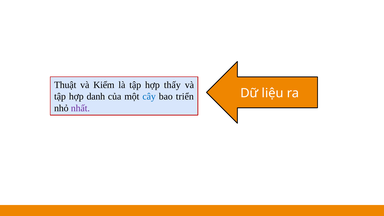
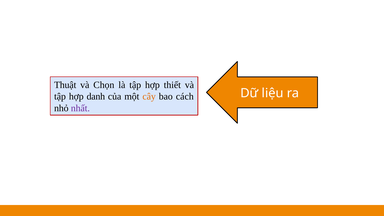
Kiểm: Kiểm -> Chọn
thấy: thấy -> thiết
cây colour: blue -> orange
triển: triển -> cách
